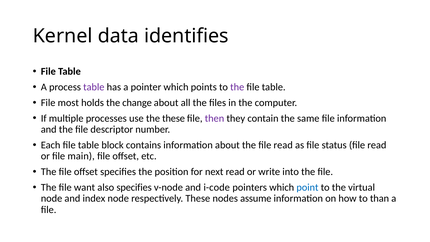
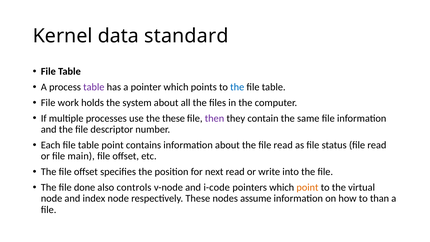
identifies: identifies -> standard
the at (237, 87) colour: purple -> blue
most: most -> work
change: change -> system
table block: block -> point
want: want -> done
also specifies: specifies -> controls
point at (307, 187) colour: blue -> orange
